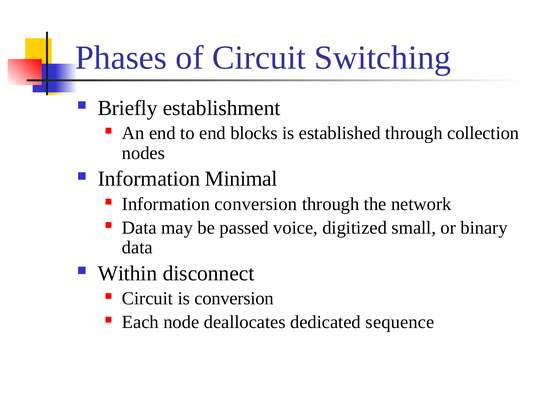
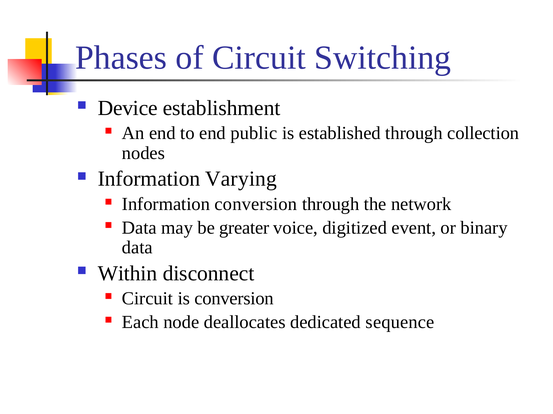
Briefly: Briefly -> Device
blocks: blocks -> public
Minimal: Minimal -> Varying
passed: passed -> greater
small: small -> event
